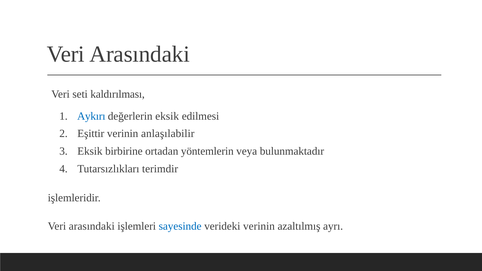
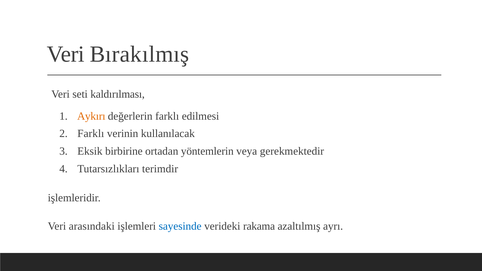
Arasındaki at (140, 54): Arasındaki -> Bırakılmış
Aykırı colour: blue -> orange
değerlerin eksik: eksik -> farklı
Eşittir at (91, 134): Eşittir -> Farklı
anlaşılabilir: anlaşılabilir -> kullanılacak
bulunmaktadır: bulunmaktadır -> gerekmektedir
verideki verinin: verinin -> rakama
